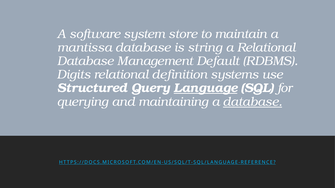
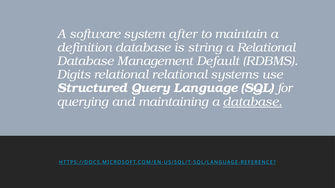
store: store -> after
mantissa: mantissa -> definition
relational definition: definition -> relational
Language underline: present -> none
